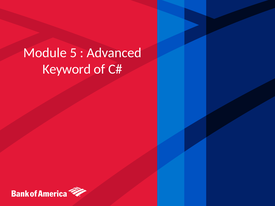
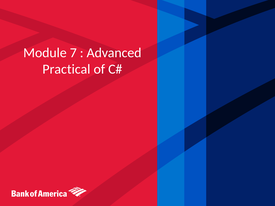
5: 5 -> 7
Keyword: Keyword -> Practical
